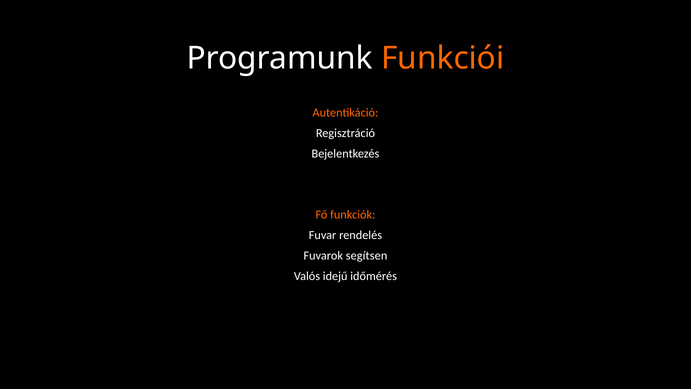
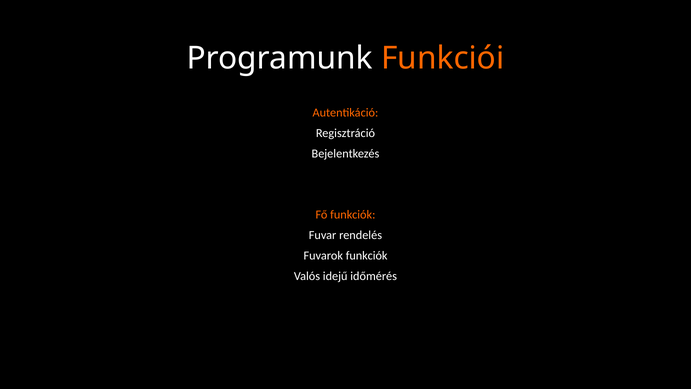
Fuvarok segítsen: segítsen -> funkciók
